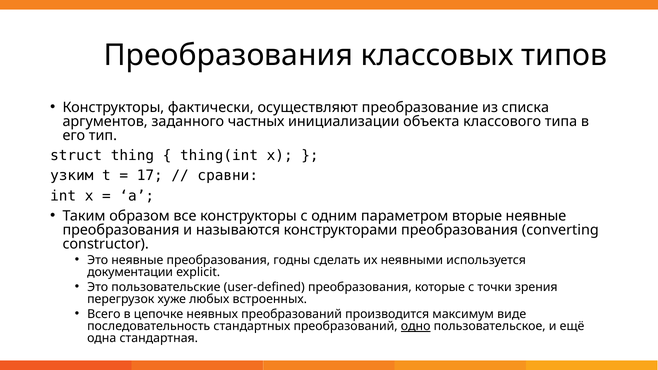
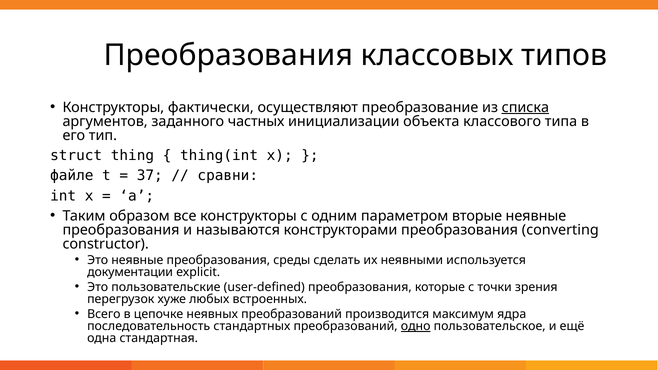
списка underline: none -> present
узким: узким -> файле
17: 17 -> 37
годны: годны -> среды
виде: виде -> ядра
